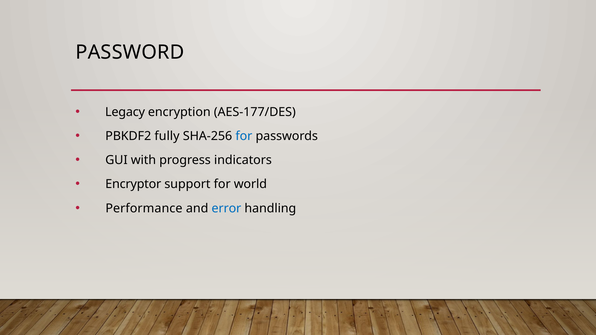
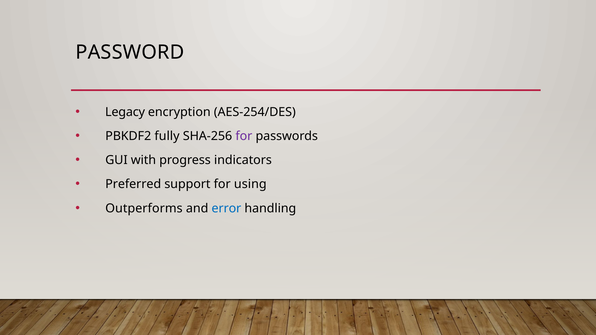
AES-177/DES: AES-177/DES -> AES-254/DES
for at (244, 136) colour: blue -> purple
Encryptor: Encryptor -> Preferred
world: world -> using
Performance: Performance -> Outperforms
